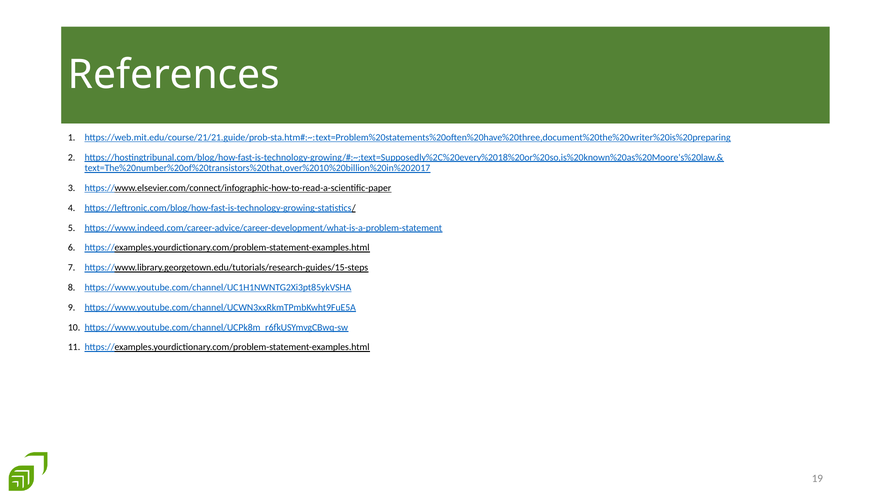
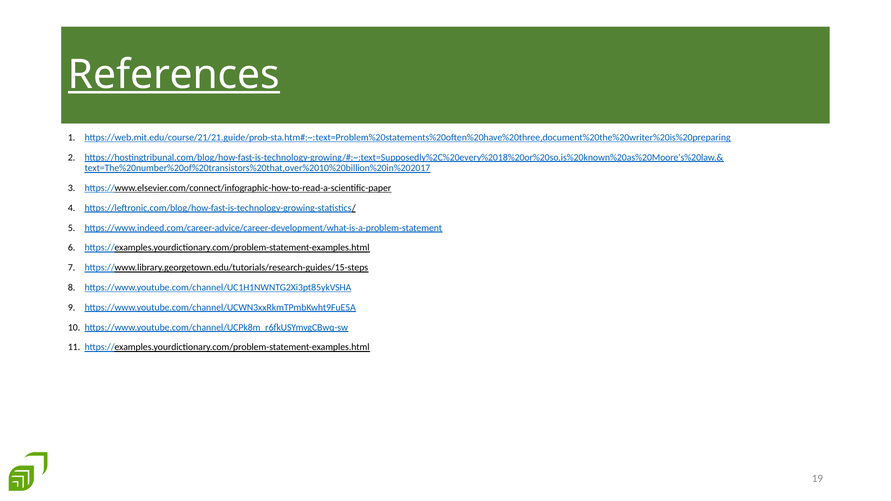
References underline: none -> present
